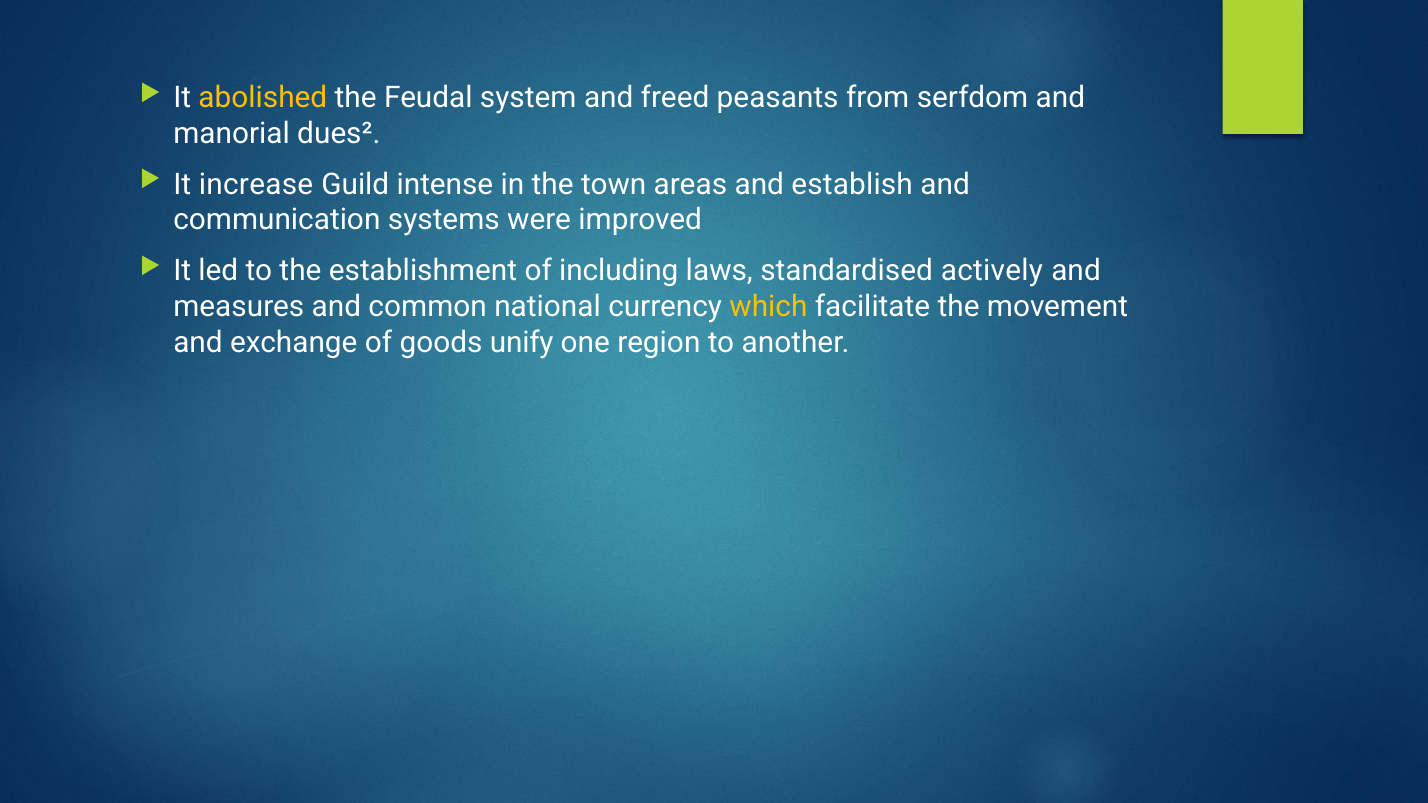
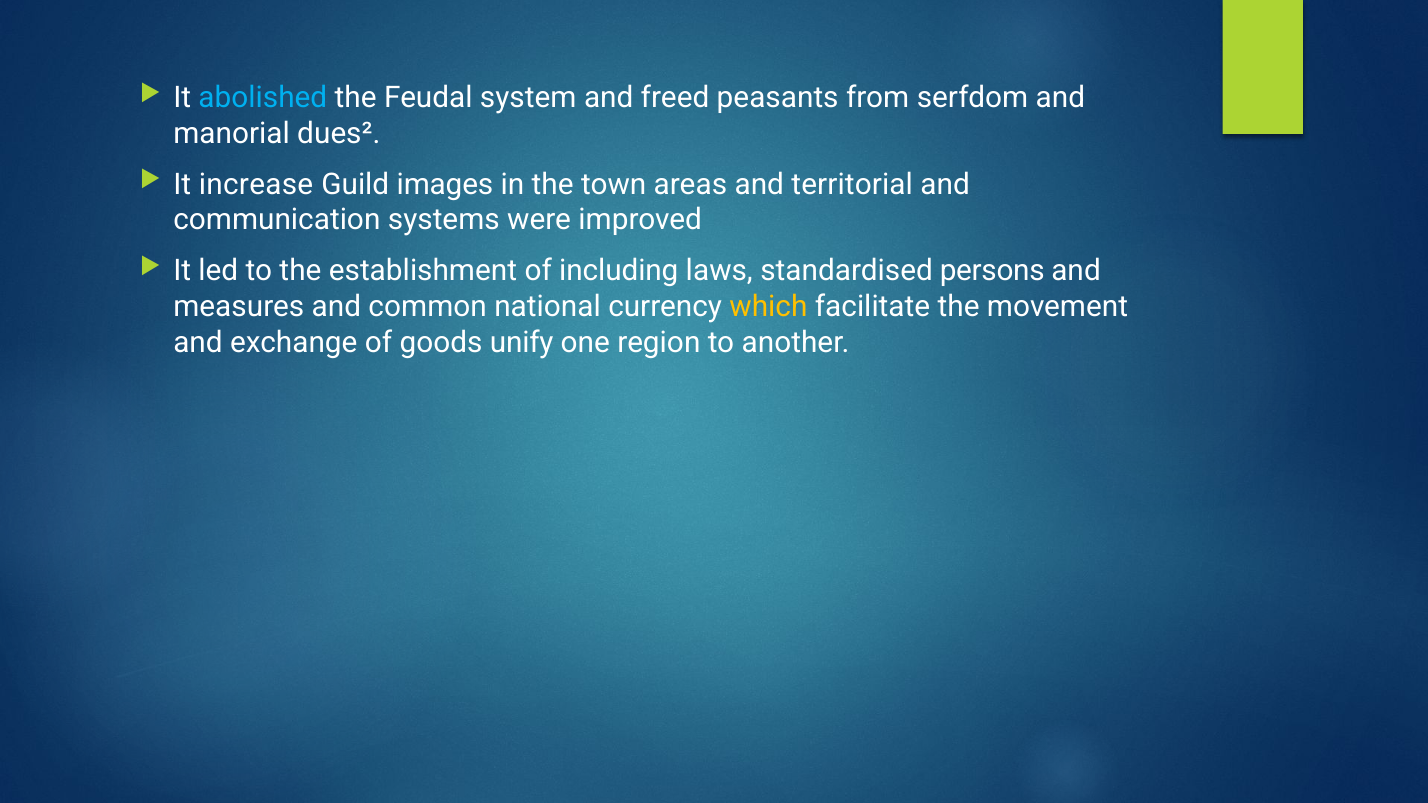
abolished colour: yellow -> light blue
intense: intense -> images
establish: establish -> territorial
actively: actively -> persons
